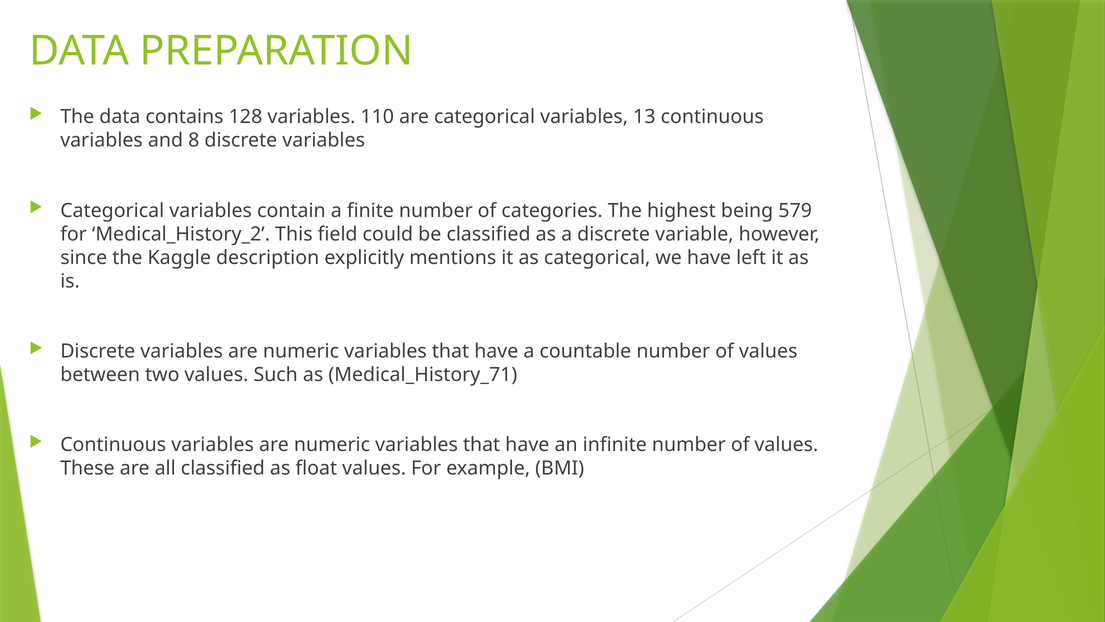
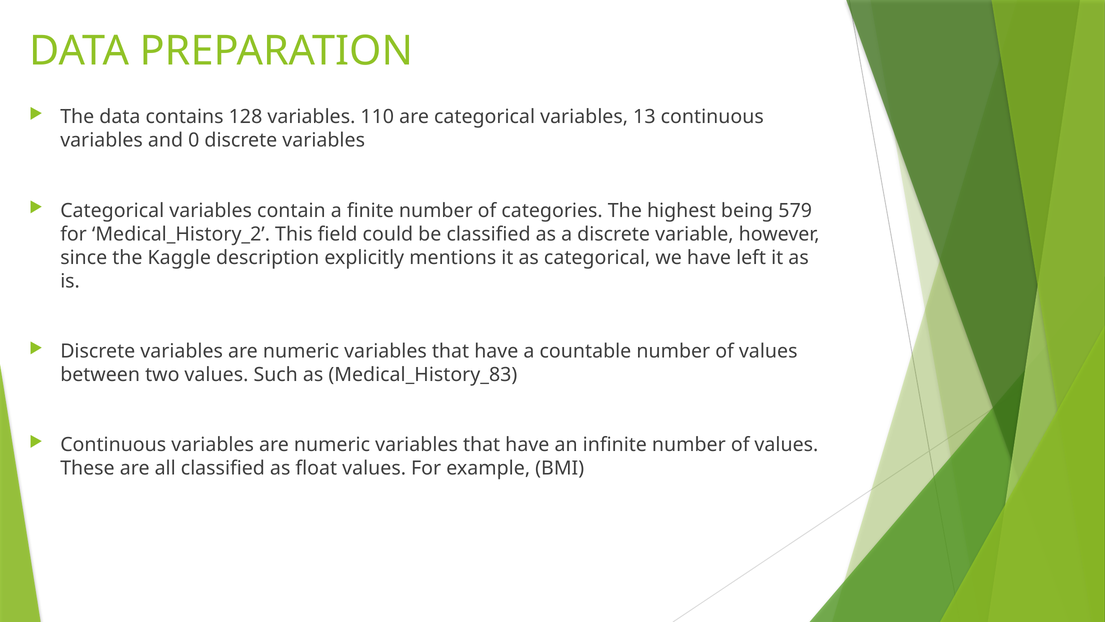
8: 8 -> 0
Medical_History_71: Medical_History_71 -> Medical_History_83
